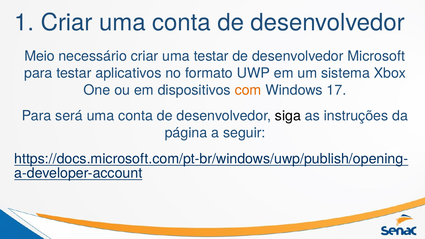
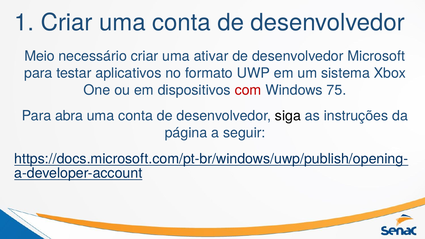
uma testar: testar -> ativar
com colour: orange -> red
17: 17 -> 75
será: será -> abra
